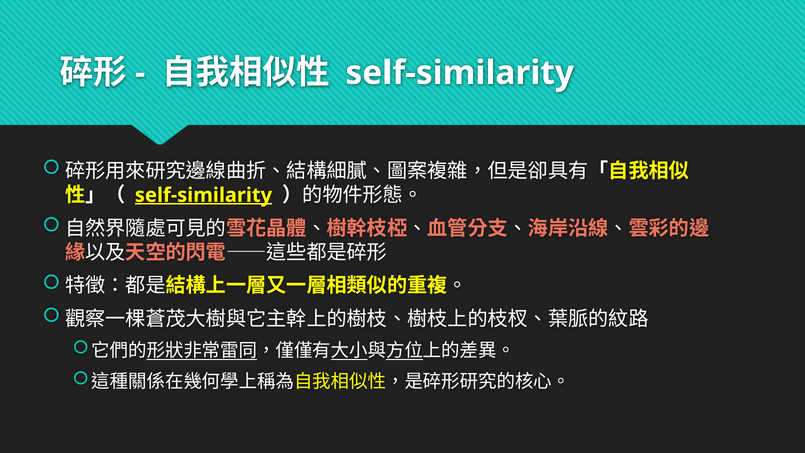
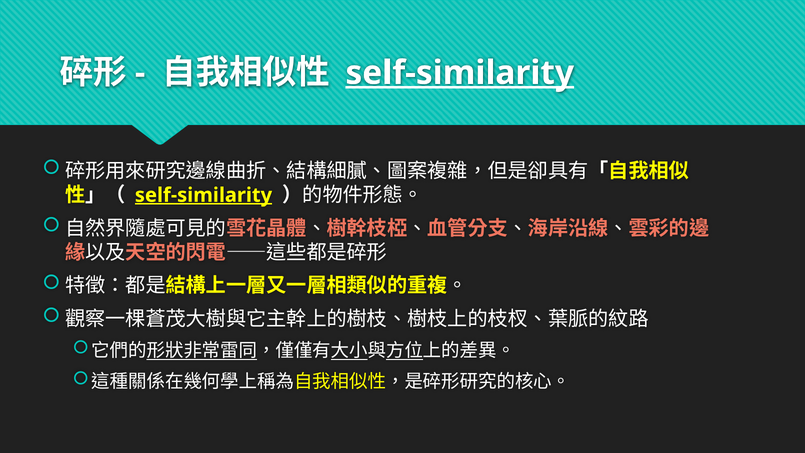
self-similarity at (460, 73) underline: none -> present
